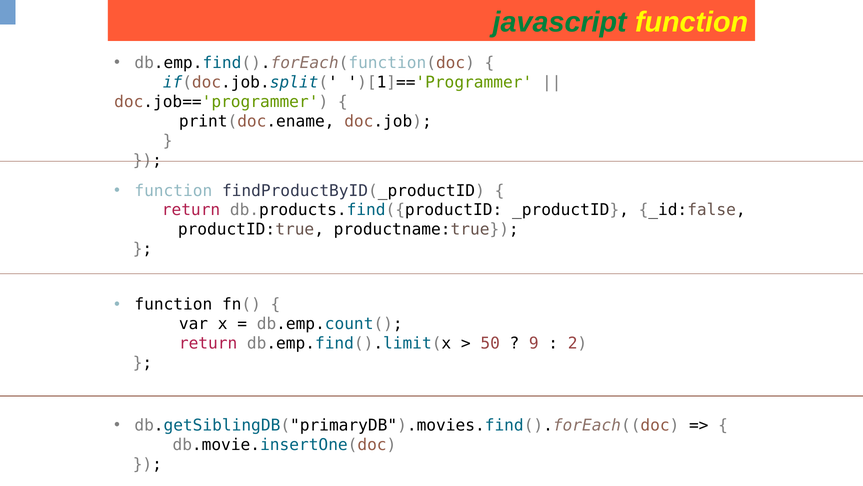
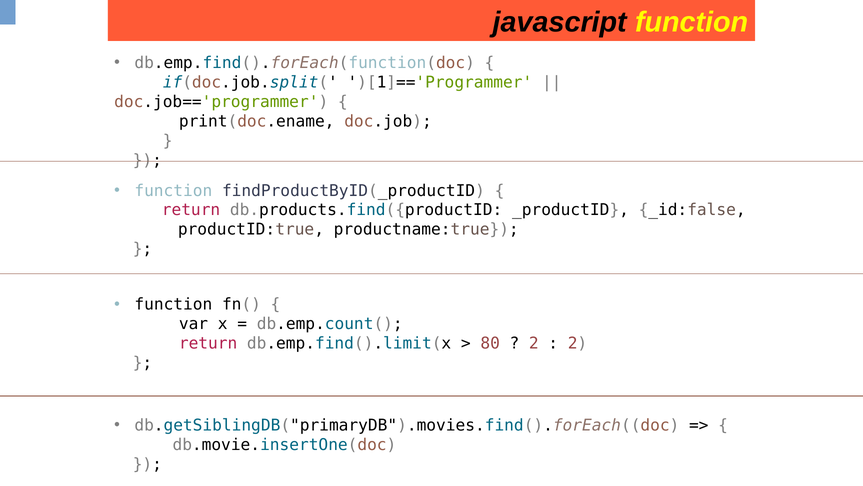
javascript colour: green -> black
50: 50 -> 80
9 at (534, 343): 9 -> 2
